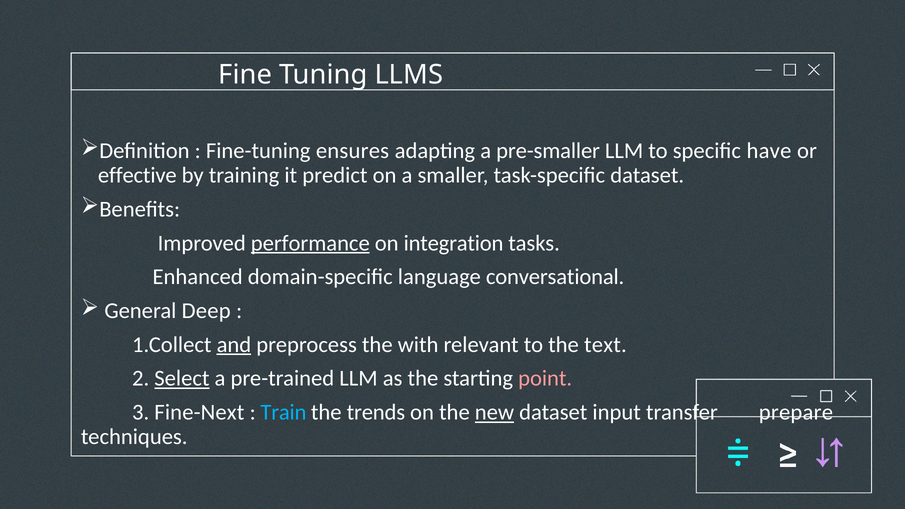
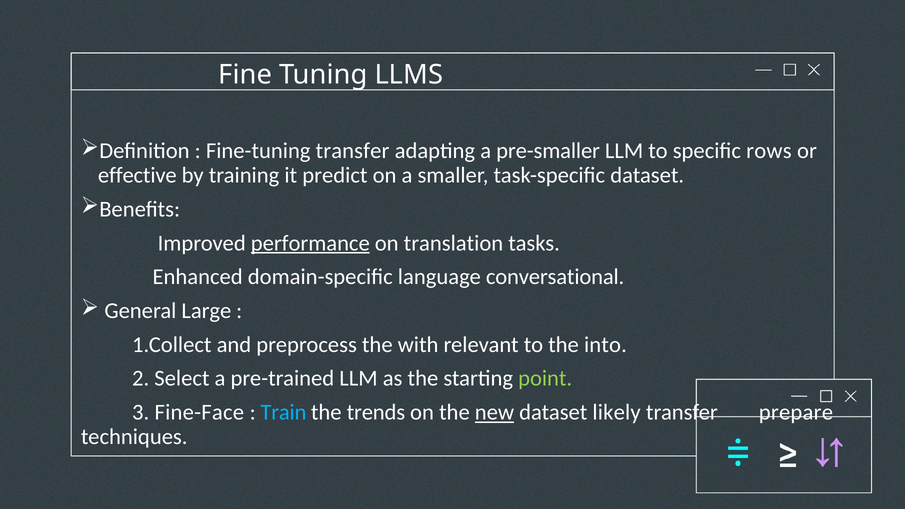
Fine-tuning ensures: ensures -> transfer
have: have -> rows
integration: integration -> translation
Deep: Deep -> Large
and underline: present -> none
text: text -> into
Select underline: present -> none
point colour: pink -> light green
Fine-Next: Fine-Next -> Fine-Face
input: input -> likely
